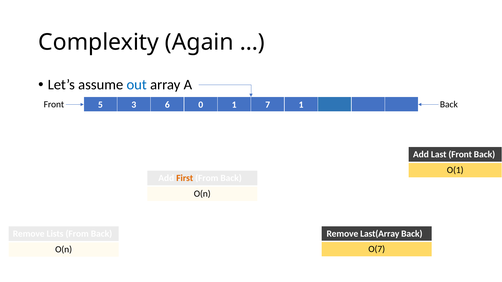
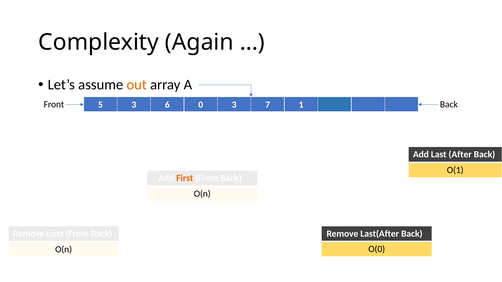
out colour: blue -> orange
0 1: 1 -> 3
Last Front: Front -> After
Last(Array: Last(Array -> Last(After
O(7: O(7 -> O(0
